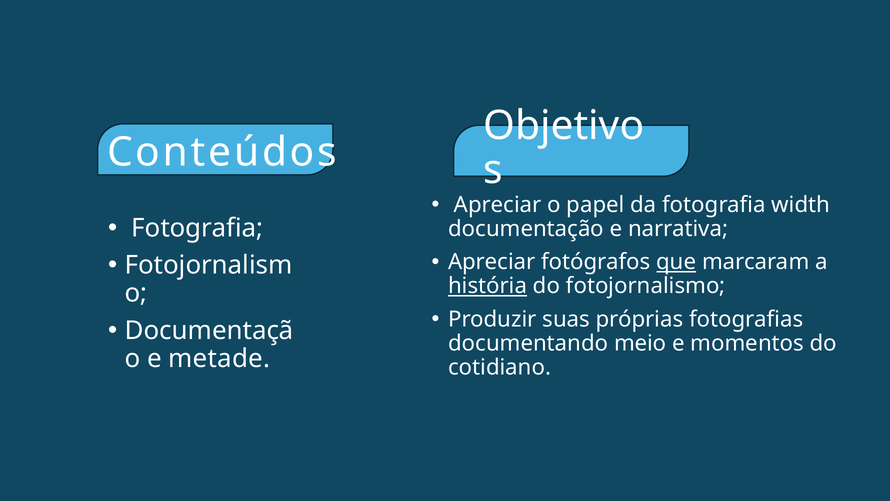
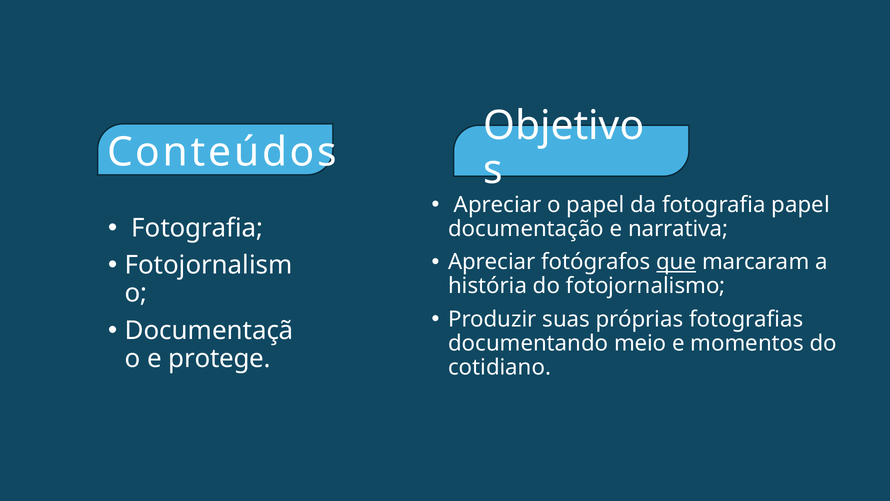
fotografia width: width -> papel
história underline: present -> none
metade: metade -> protege
